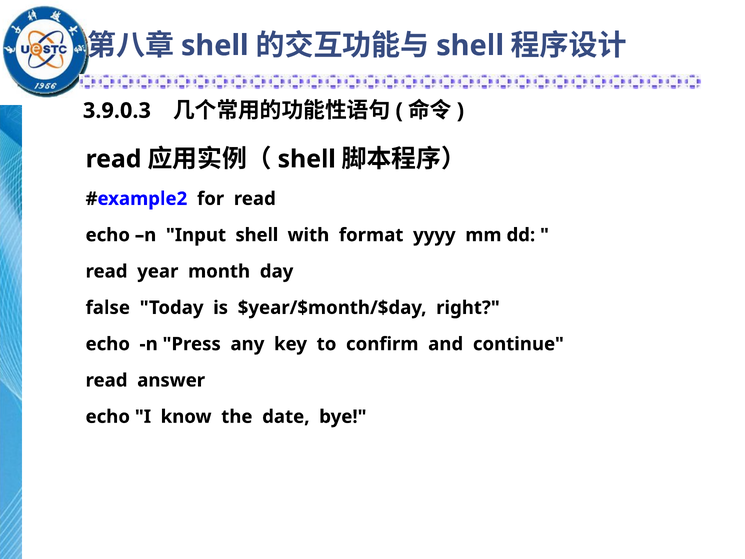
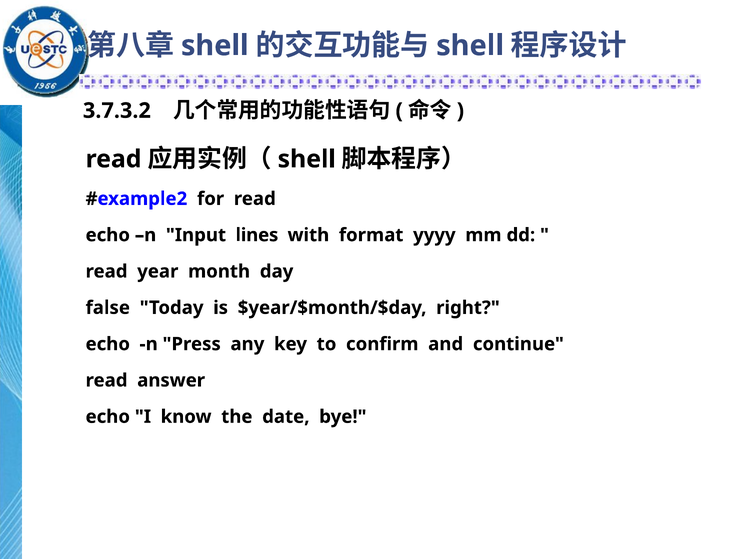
3.9.0.3: 3.9.0.3 -> 3.7.3.2
Input shell: shell -> lines
